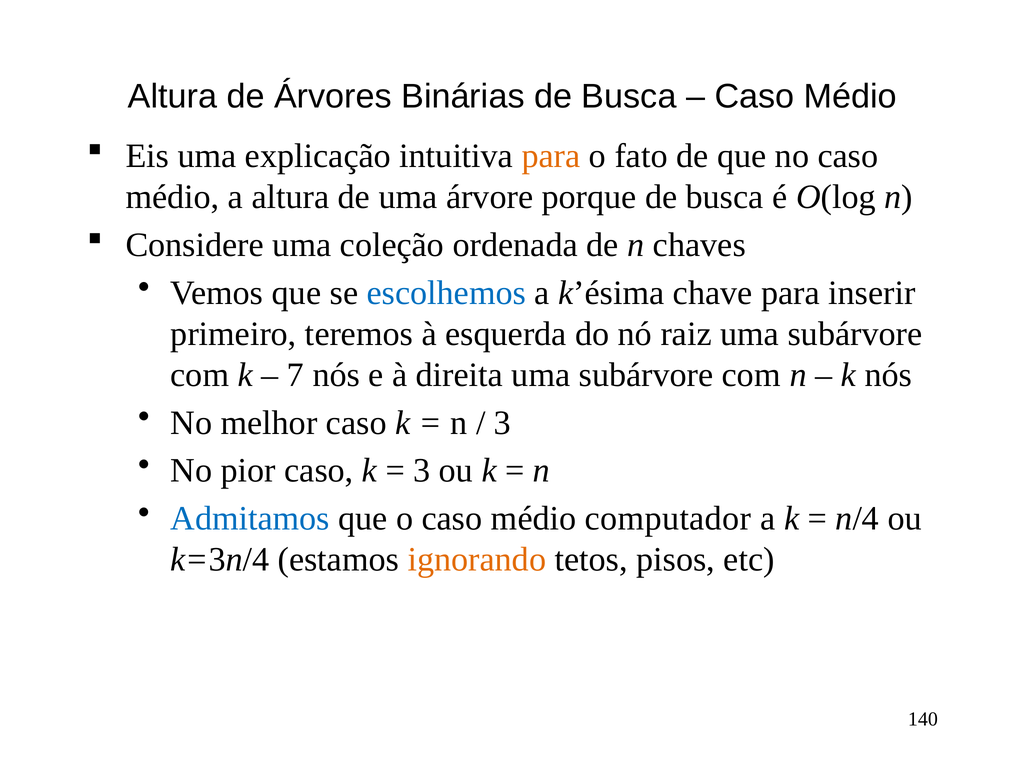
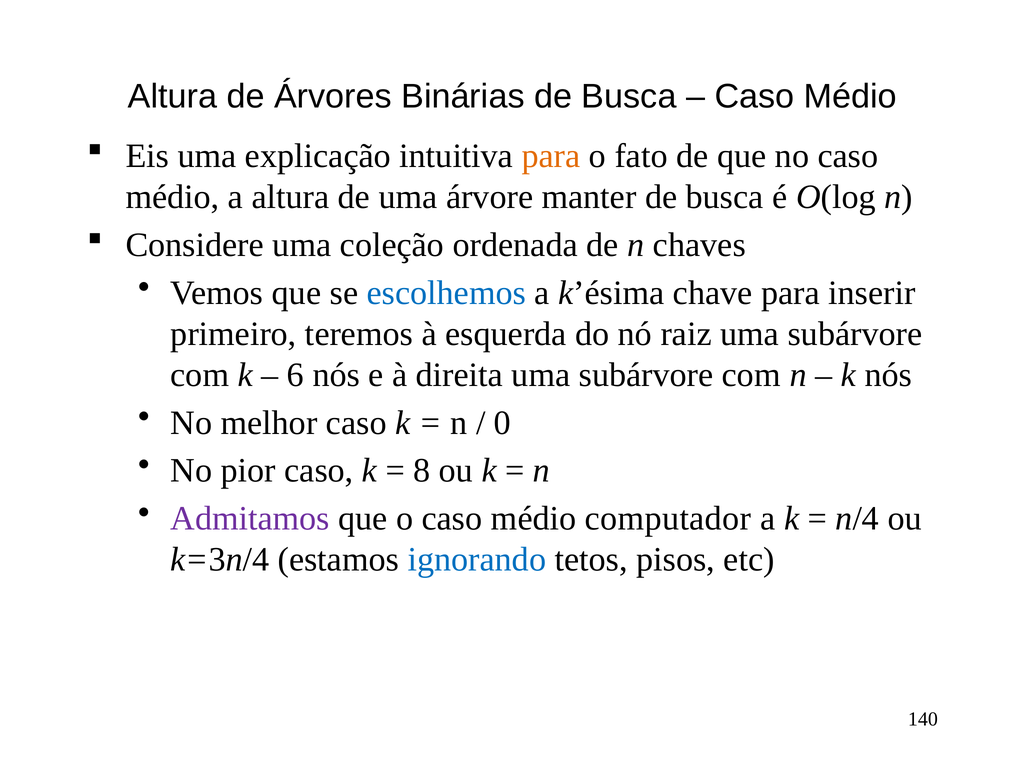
porque: porque -> manter
7: 7 -> 6
3 at (503, 423): 3 -> 0
3 at (422, 470): 3 -> 8
Admitamos colour: blue -> purple
ignorando colour: orange -> blue
